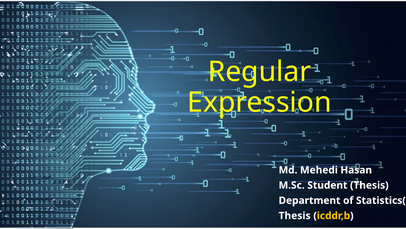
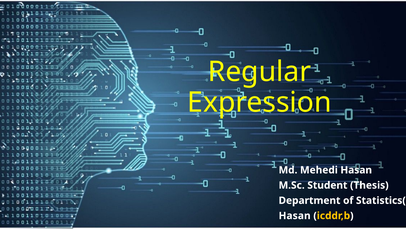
Thesis at (295, 215): Thesis -> Hasan
